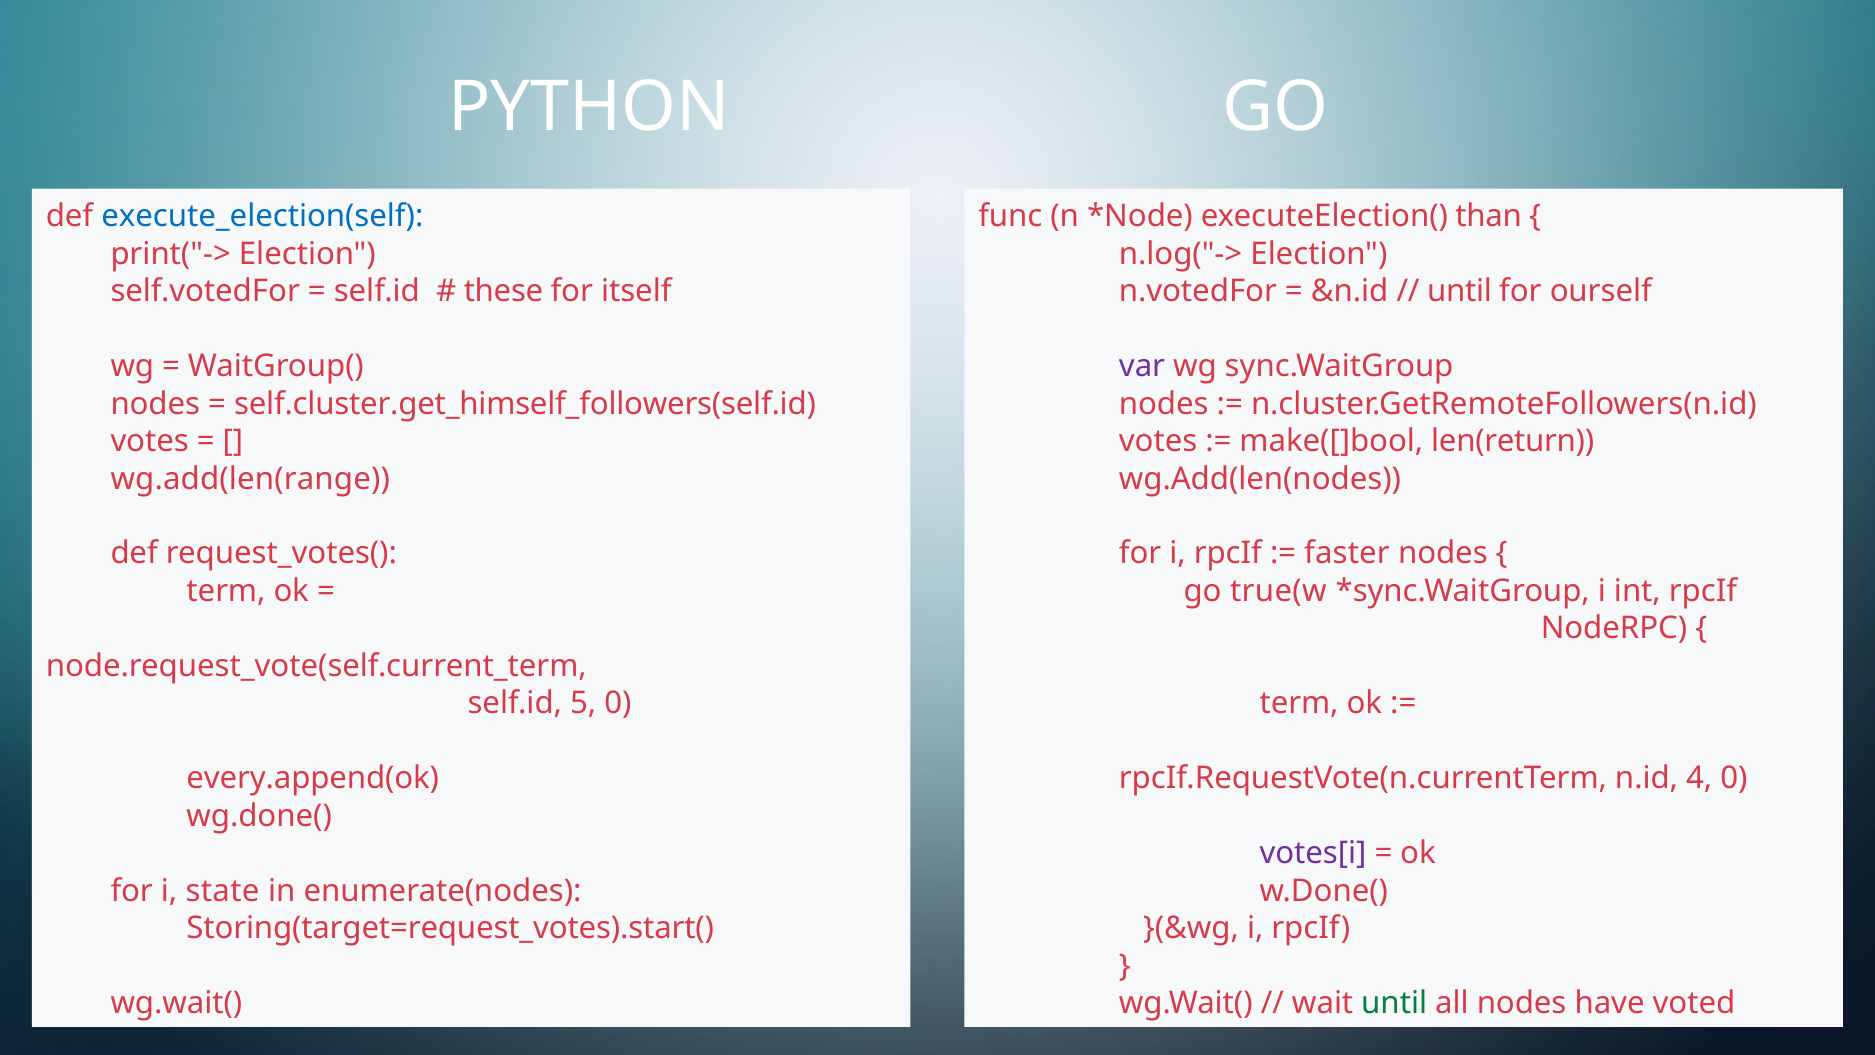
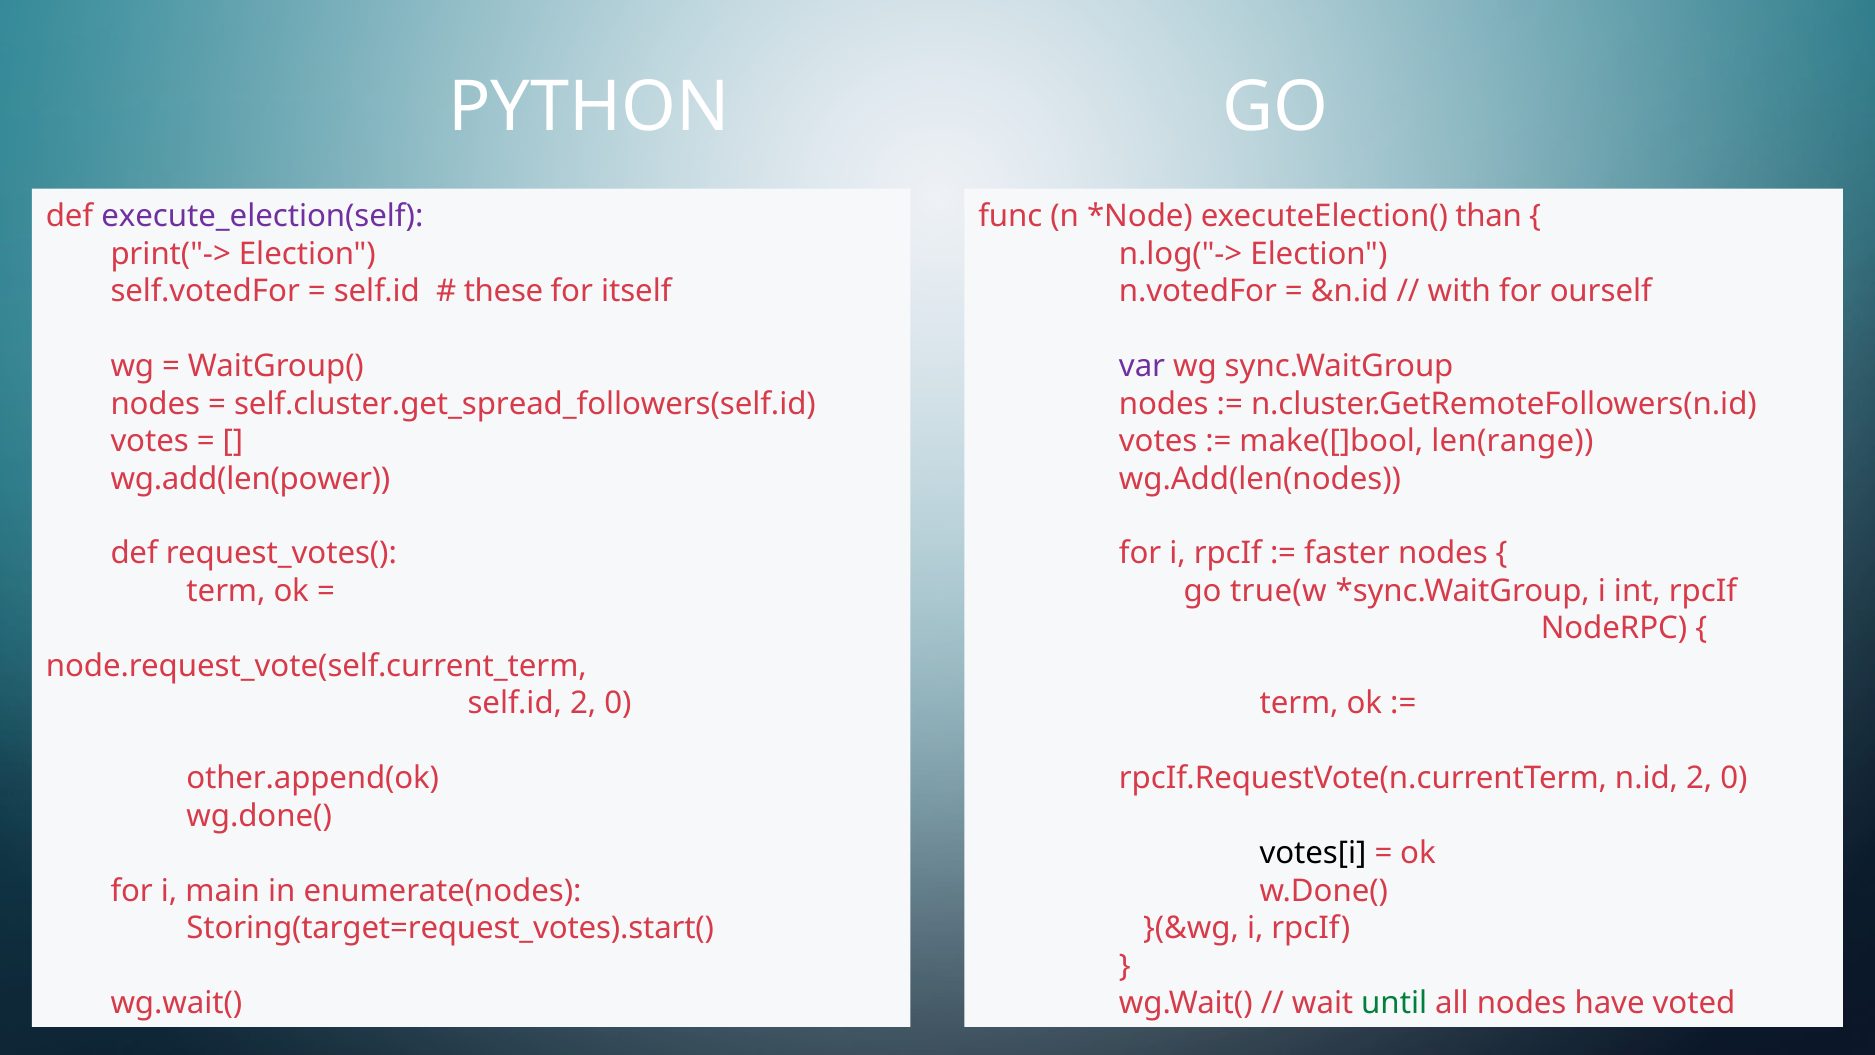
execute_election(self colour: blue -> purple
until at (1460, 291): until -> with
self.cluster.get_himself_followers(self.id: self.cluster.get_himself_followers(self.id -> self.cluster.get_spread_followers(self.id
len(return: len(return -> len(range
wg.add(len(range: wg.add(len(range -> wg.add(len(power
self.id 5: 5 -> 2
every.append(ok: every.append(ok -> other.append(ok
n.id 4: 4 -> 2
votes[i colour: purple -> black
state: state -> main
